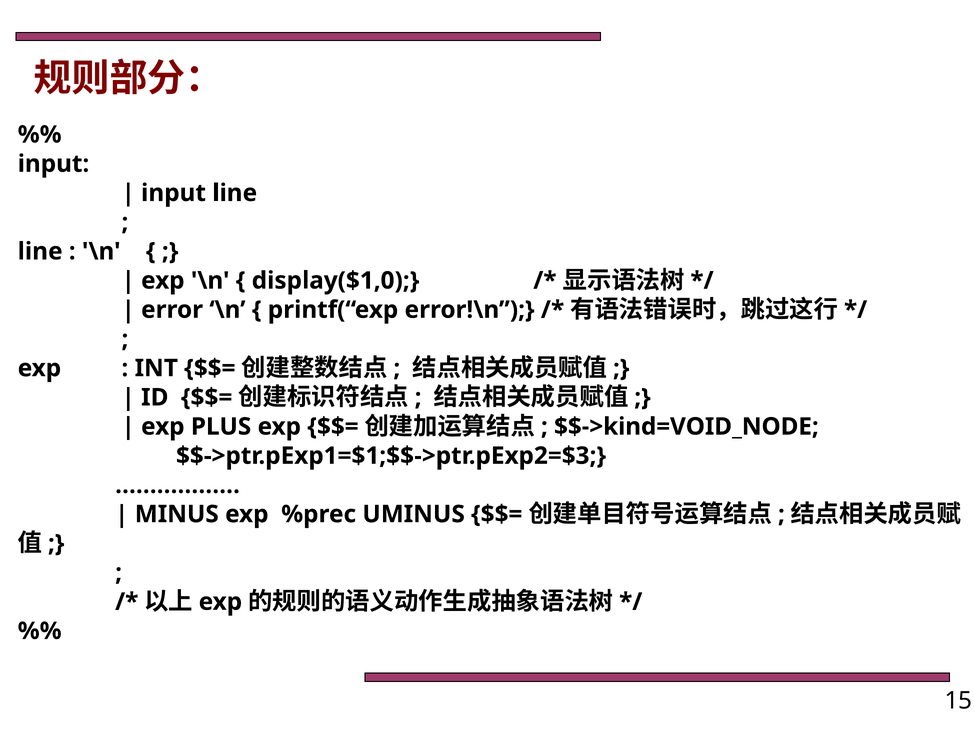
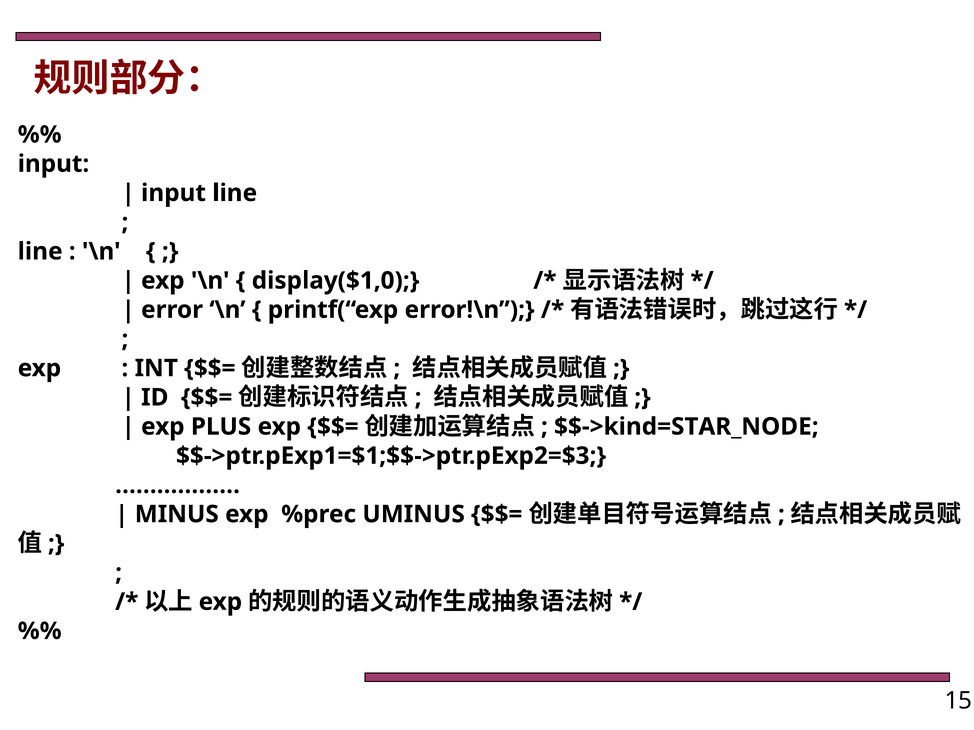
$$->kind=VOID_NODE: $$->kind=VOID_NODE -> $$->kind=STAR_NODE
